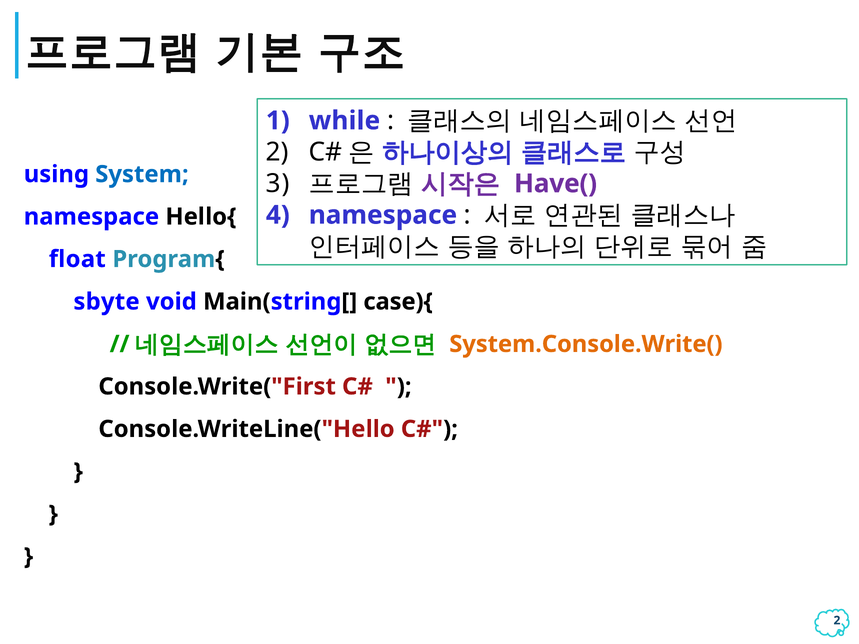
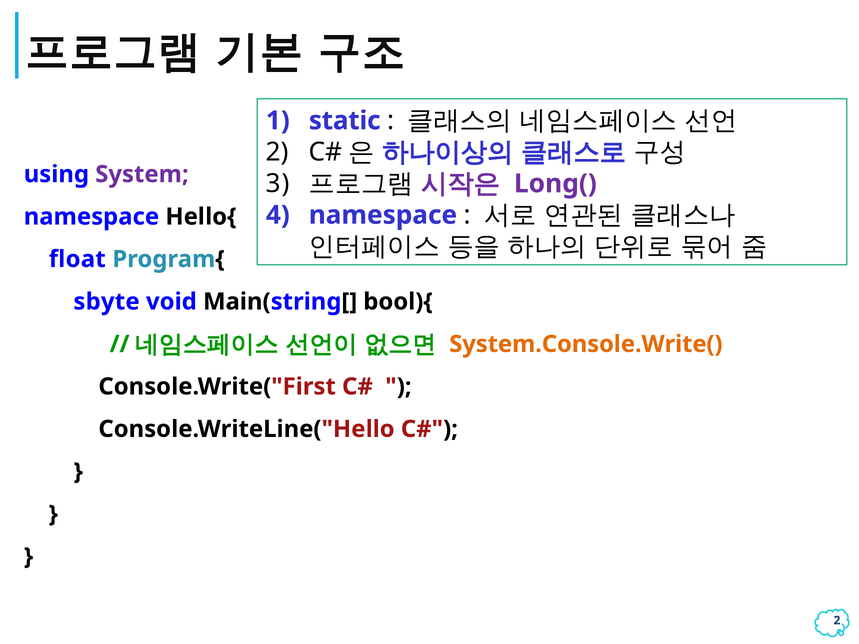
while: while -> static
System colour: blue -> purple
Have(: Have( -> Long(
case){: case){ -> bool){
